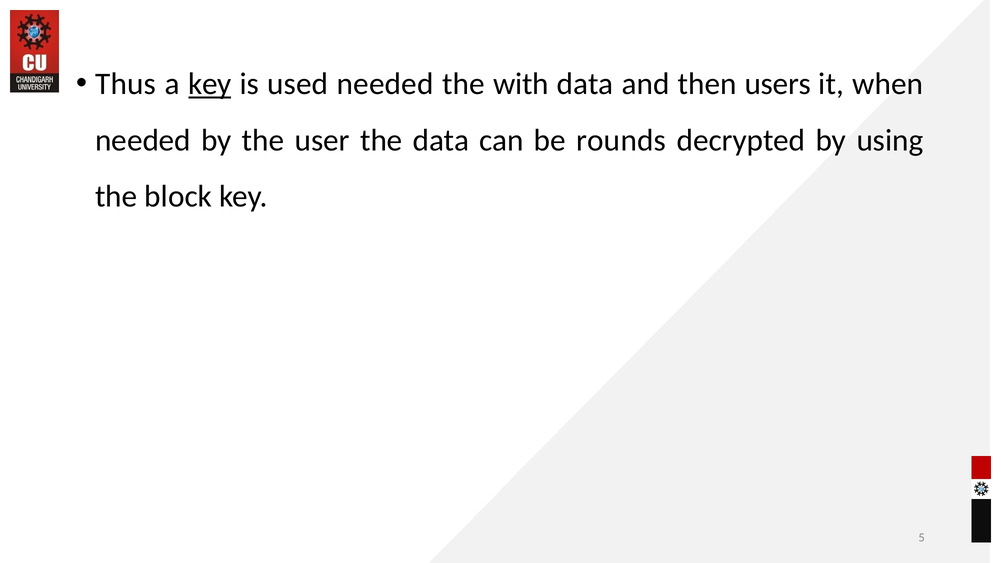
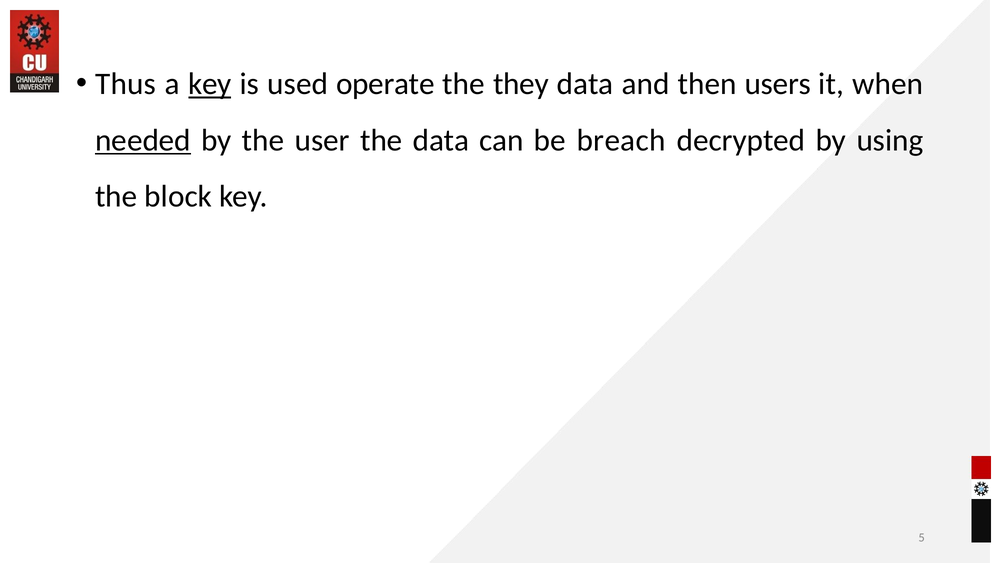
used needed: needed -> operate
with: with -> they
needed at (143, 140) underline: none -> present
rounds: rounds -> breach
